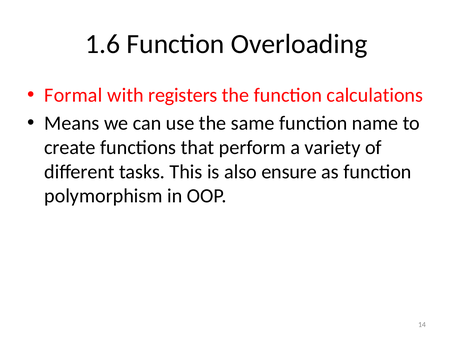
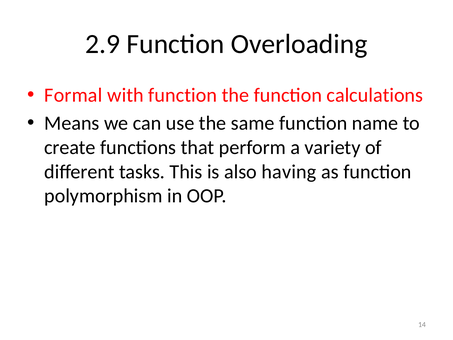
1.6: 1.6 -> 2.9
with registers: registers -> function
ensure: ensure -> having
